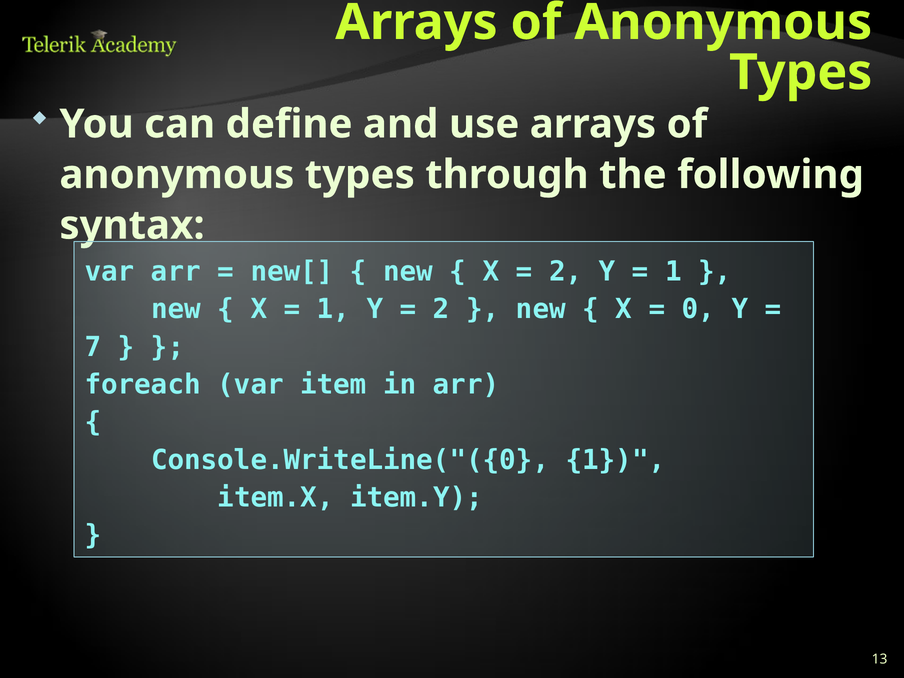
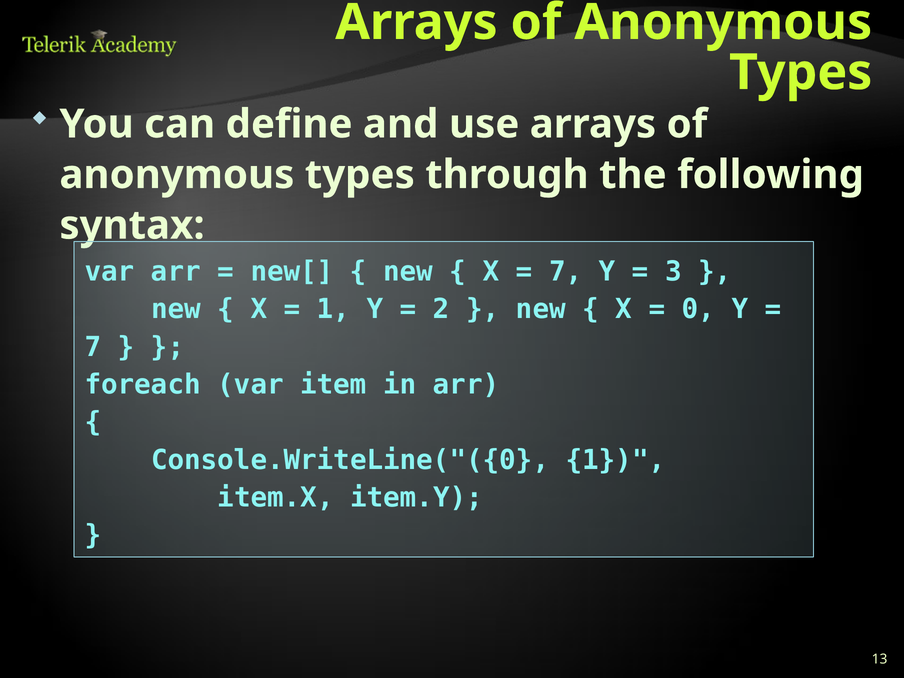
2 at (566, 272): 2 -> 7
1 at (674, 272): 1 -> 3
